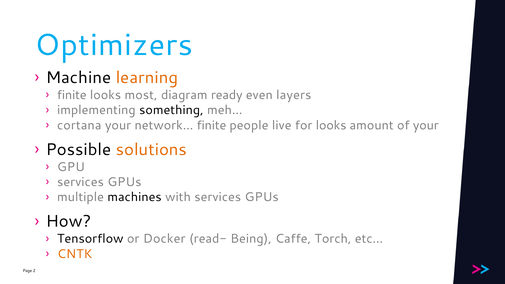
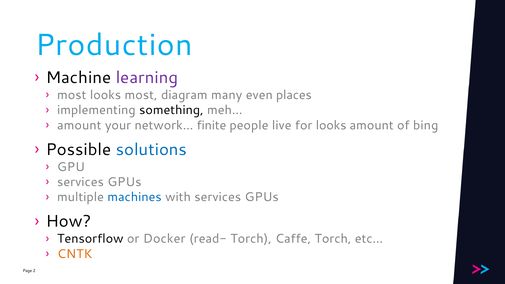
Optimizers: Optimizers -> Production
learning colour: orange -> purple
finite at (72, 95): finite -> most
ready: ready -> many
layers: layers -> places
cortana at (79, 125): cortana -> amount
of your: your -> bing
solutions colour: orange -> blue
machines colour: black -> blue
read- Being: Being -> Torch
